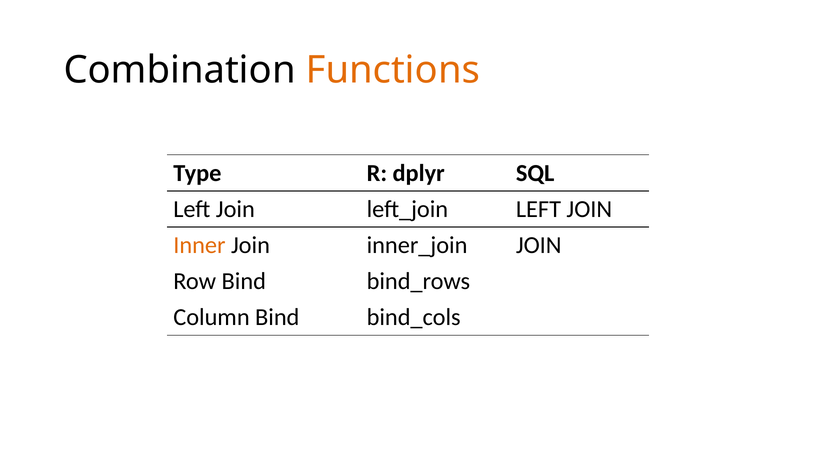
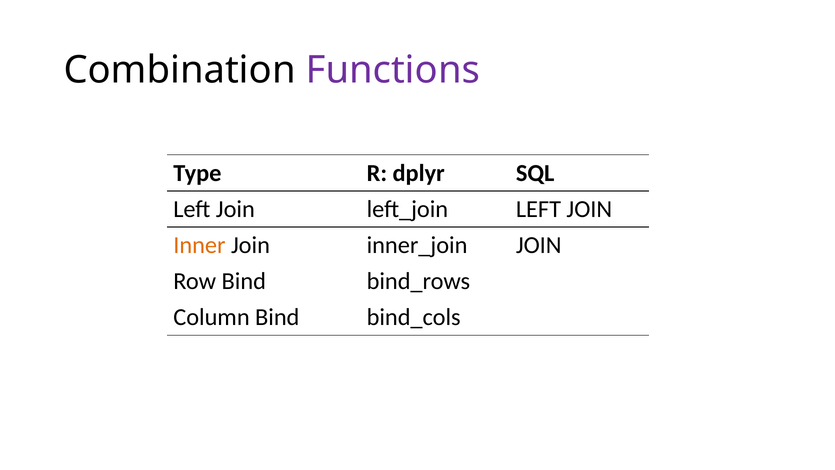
Functions colour: orange -> purple
